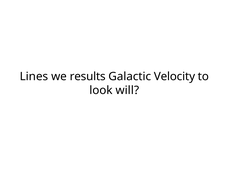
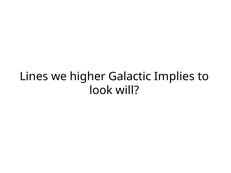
results: results -> higher
Velocity: Velocity -> Implies
